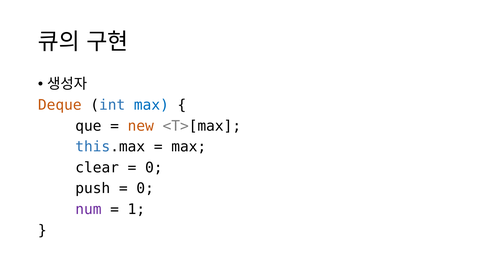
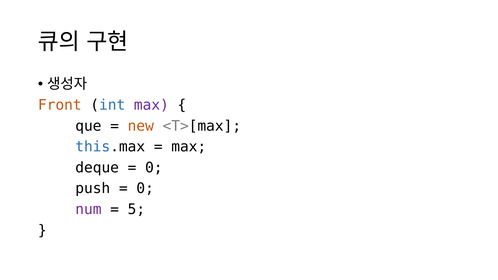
Deque: Deque -> Front
max at (151, 105) colour: blue -> purple
clear: clear -> deque
1: 1 -> 5
